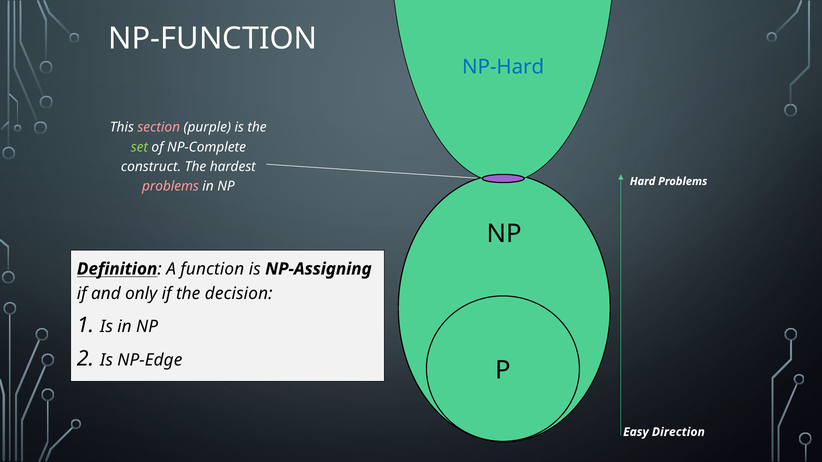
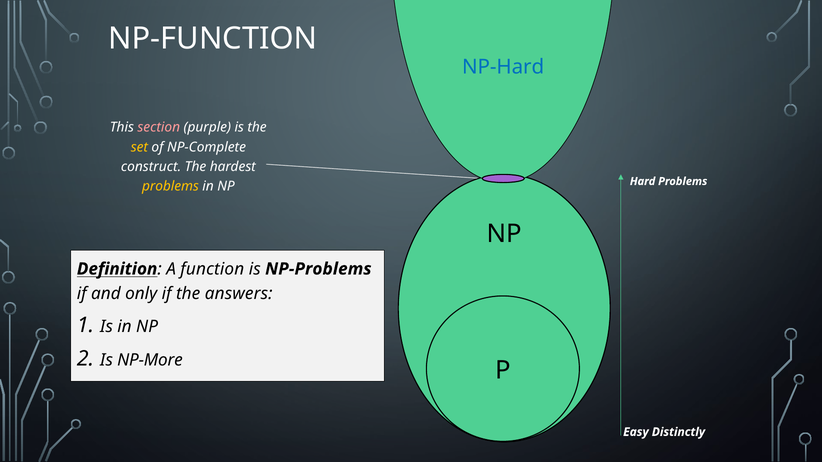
set colour: light green -> yellow
problems at (170, 187) colour: pink -> yellow
NP-Assigning: NP-Assigning -> NP-Problems
decision: decision -> answers
NP-Edge: NP-Edge -> NP-More
Direction: Direction -> Distinctly
